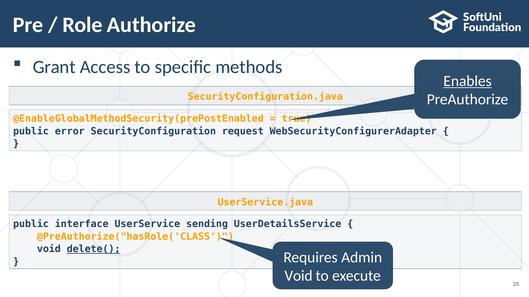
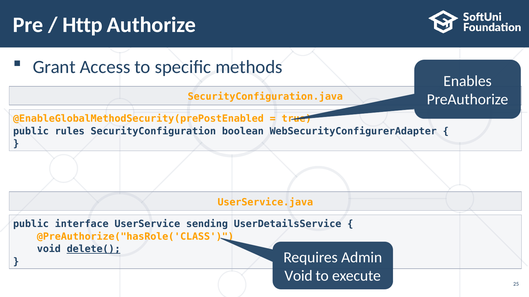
Role: Role -> Http
Enables underline: present -> none
error: error -> rules
request: request -> boolean
